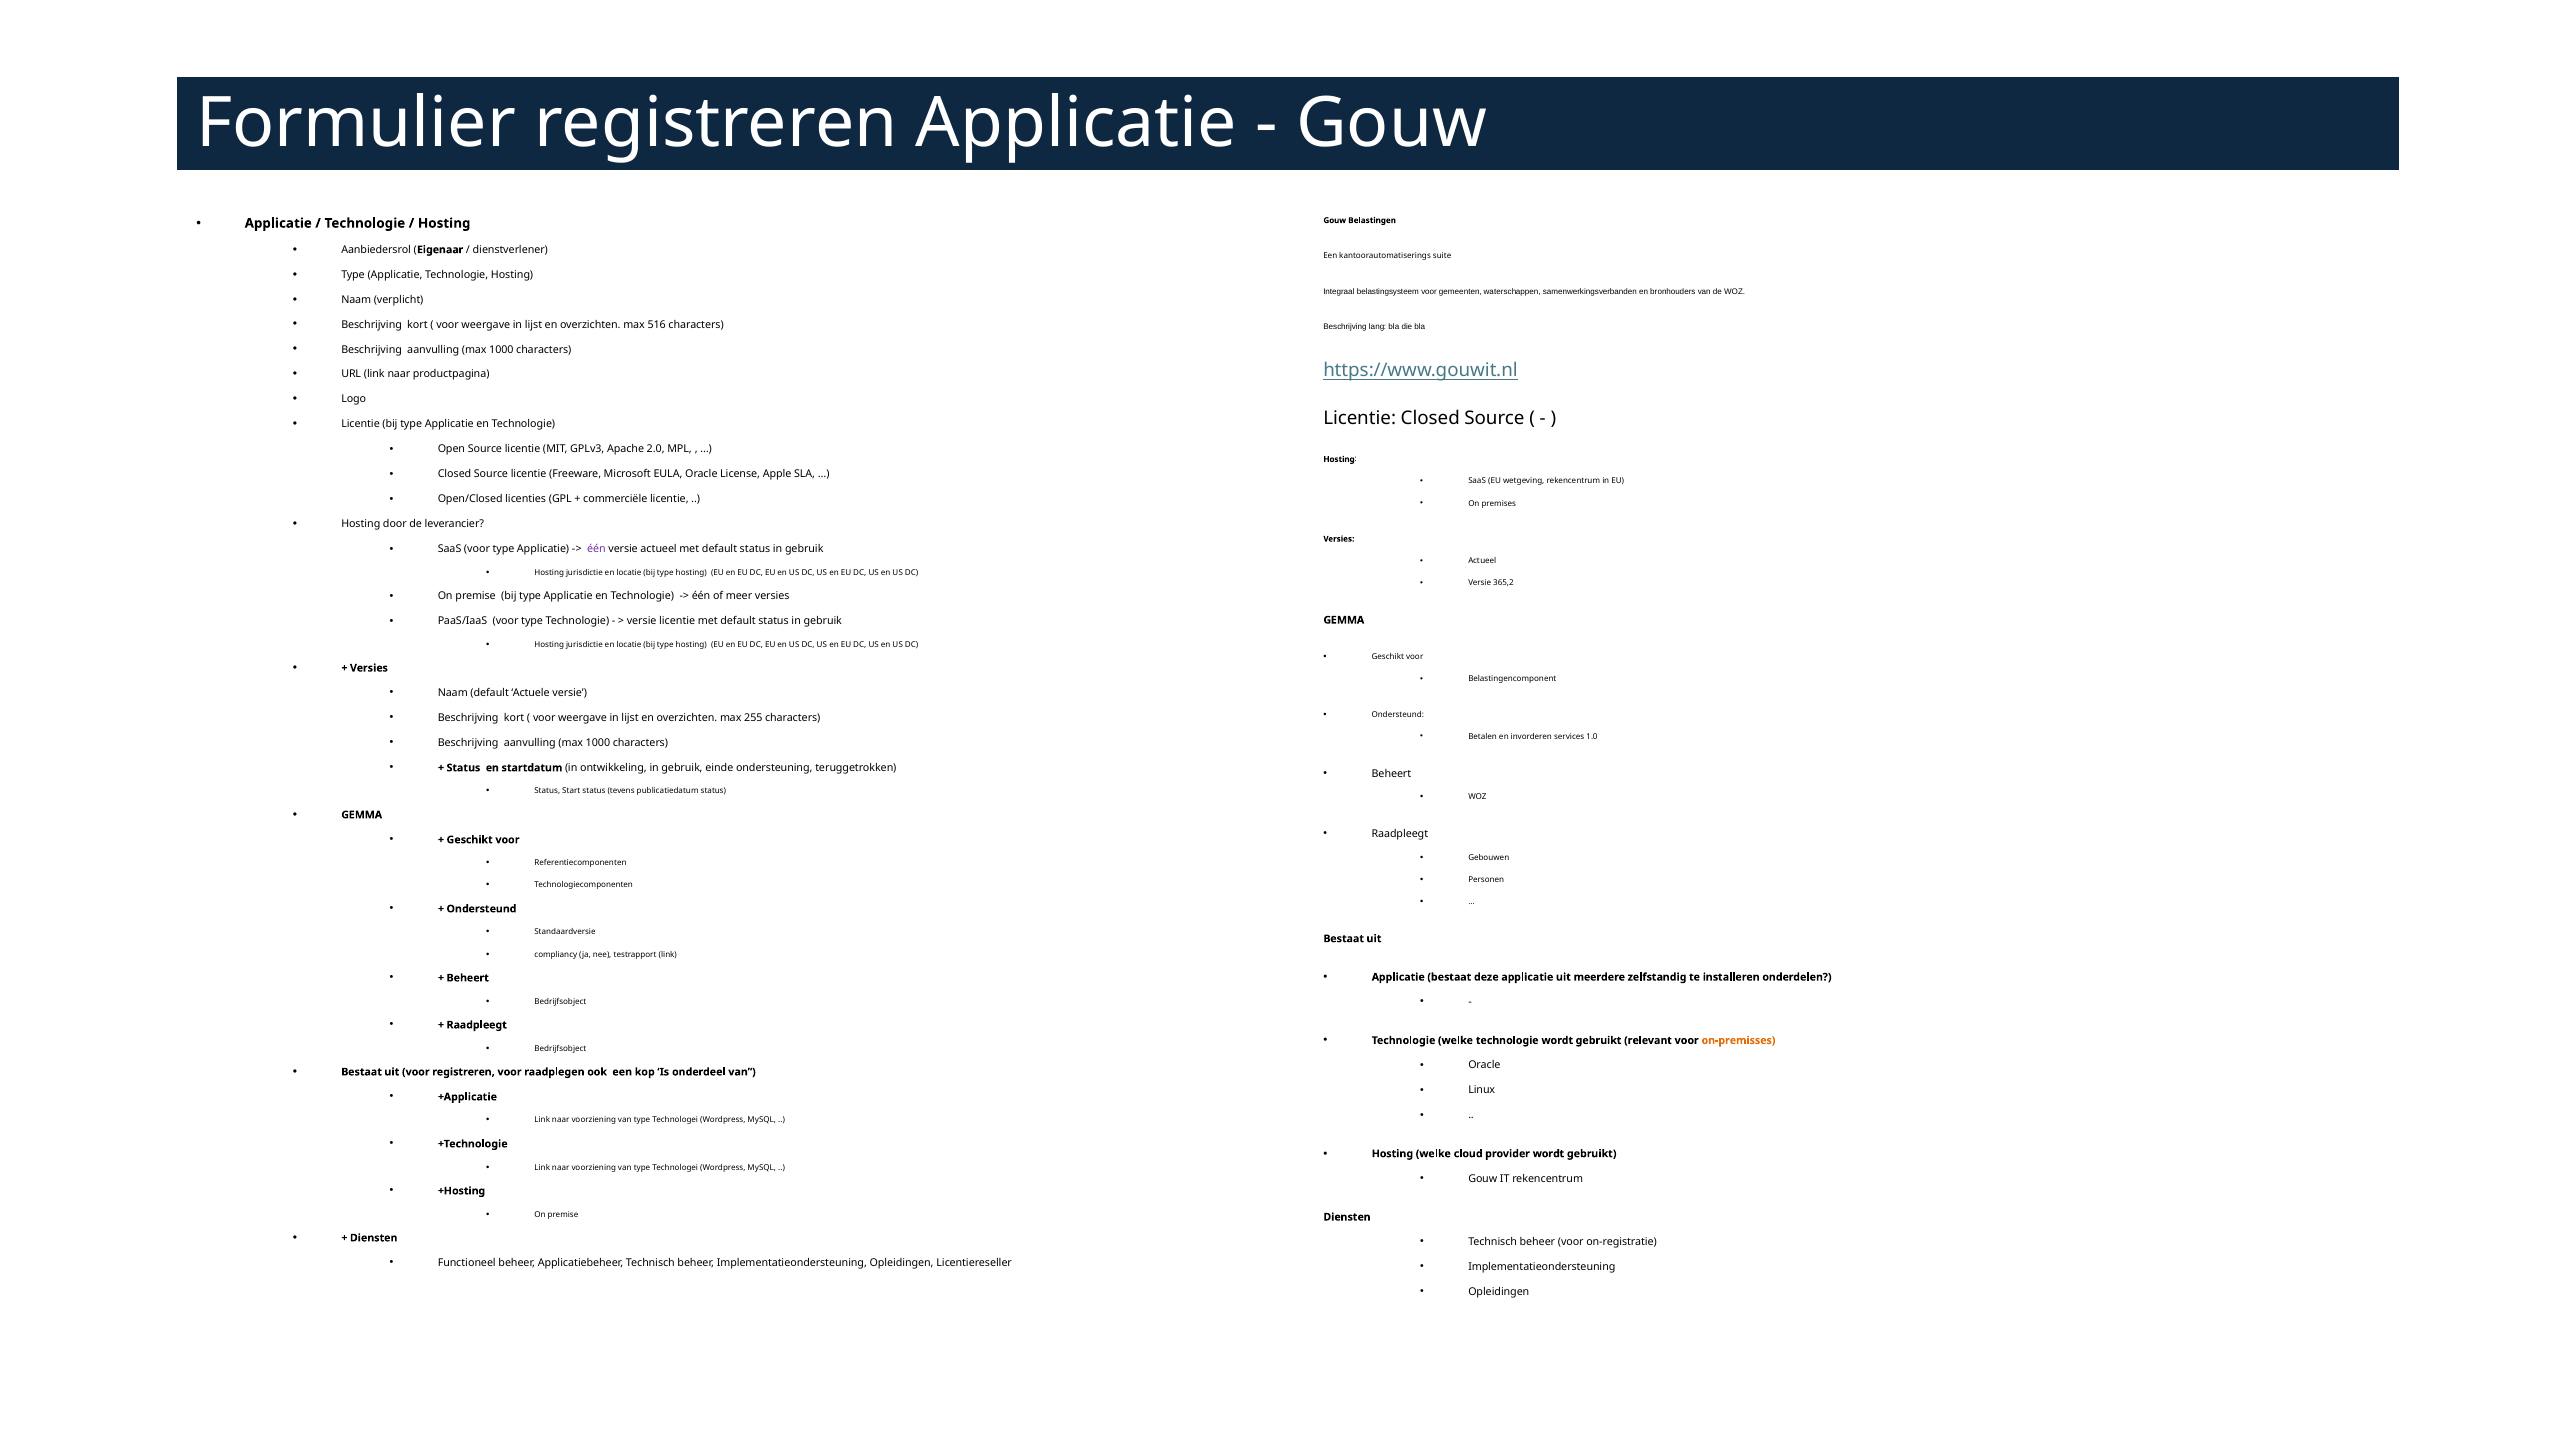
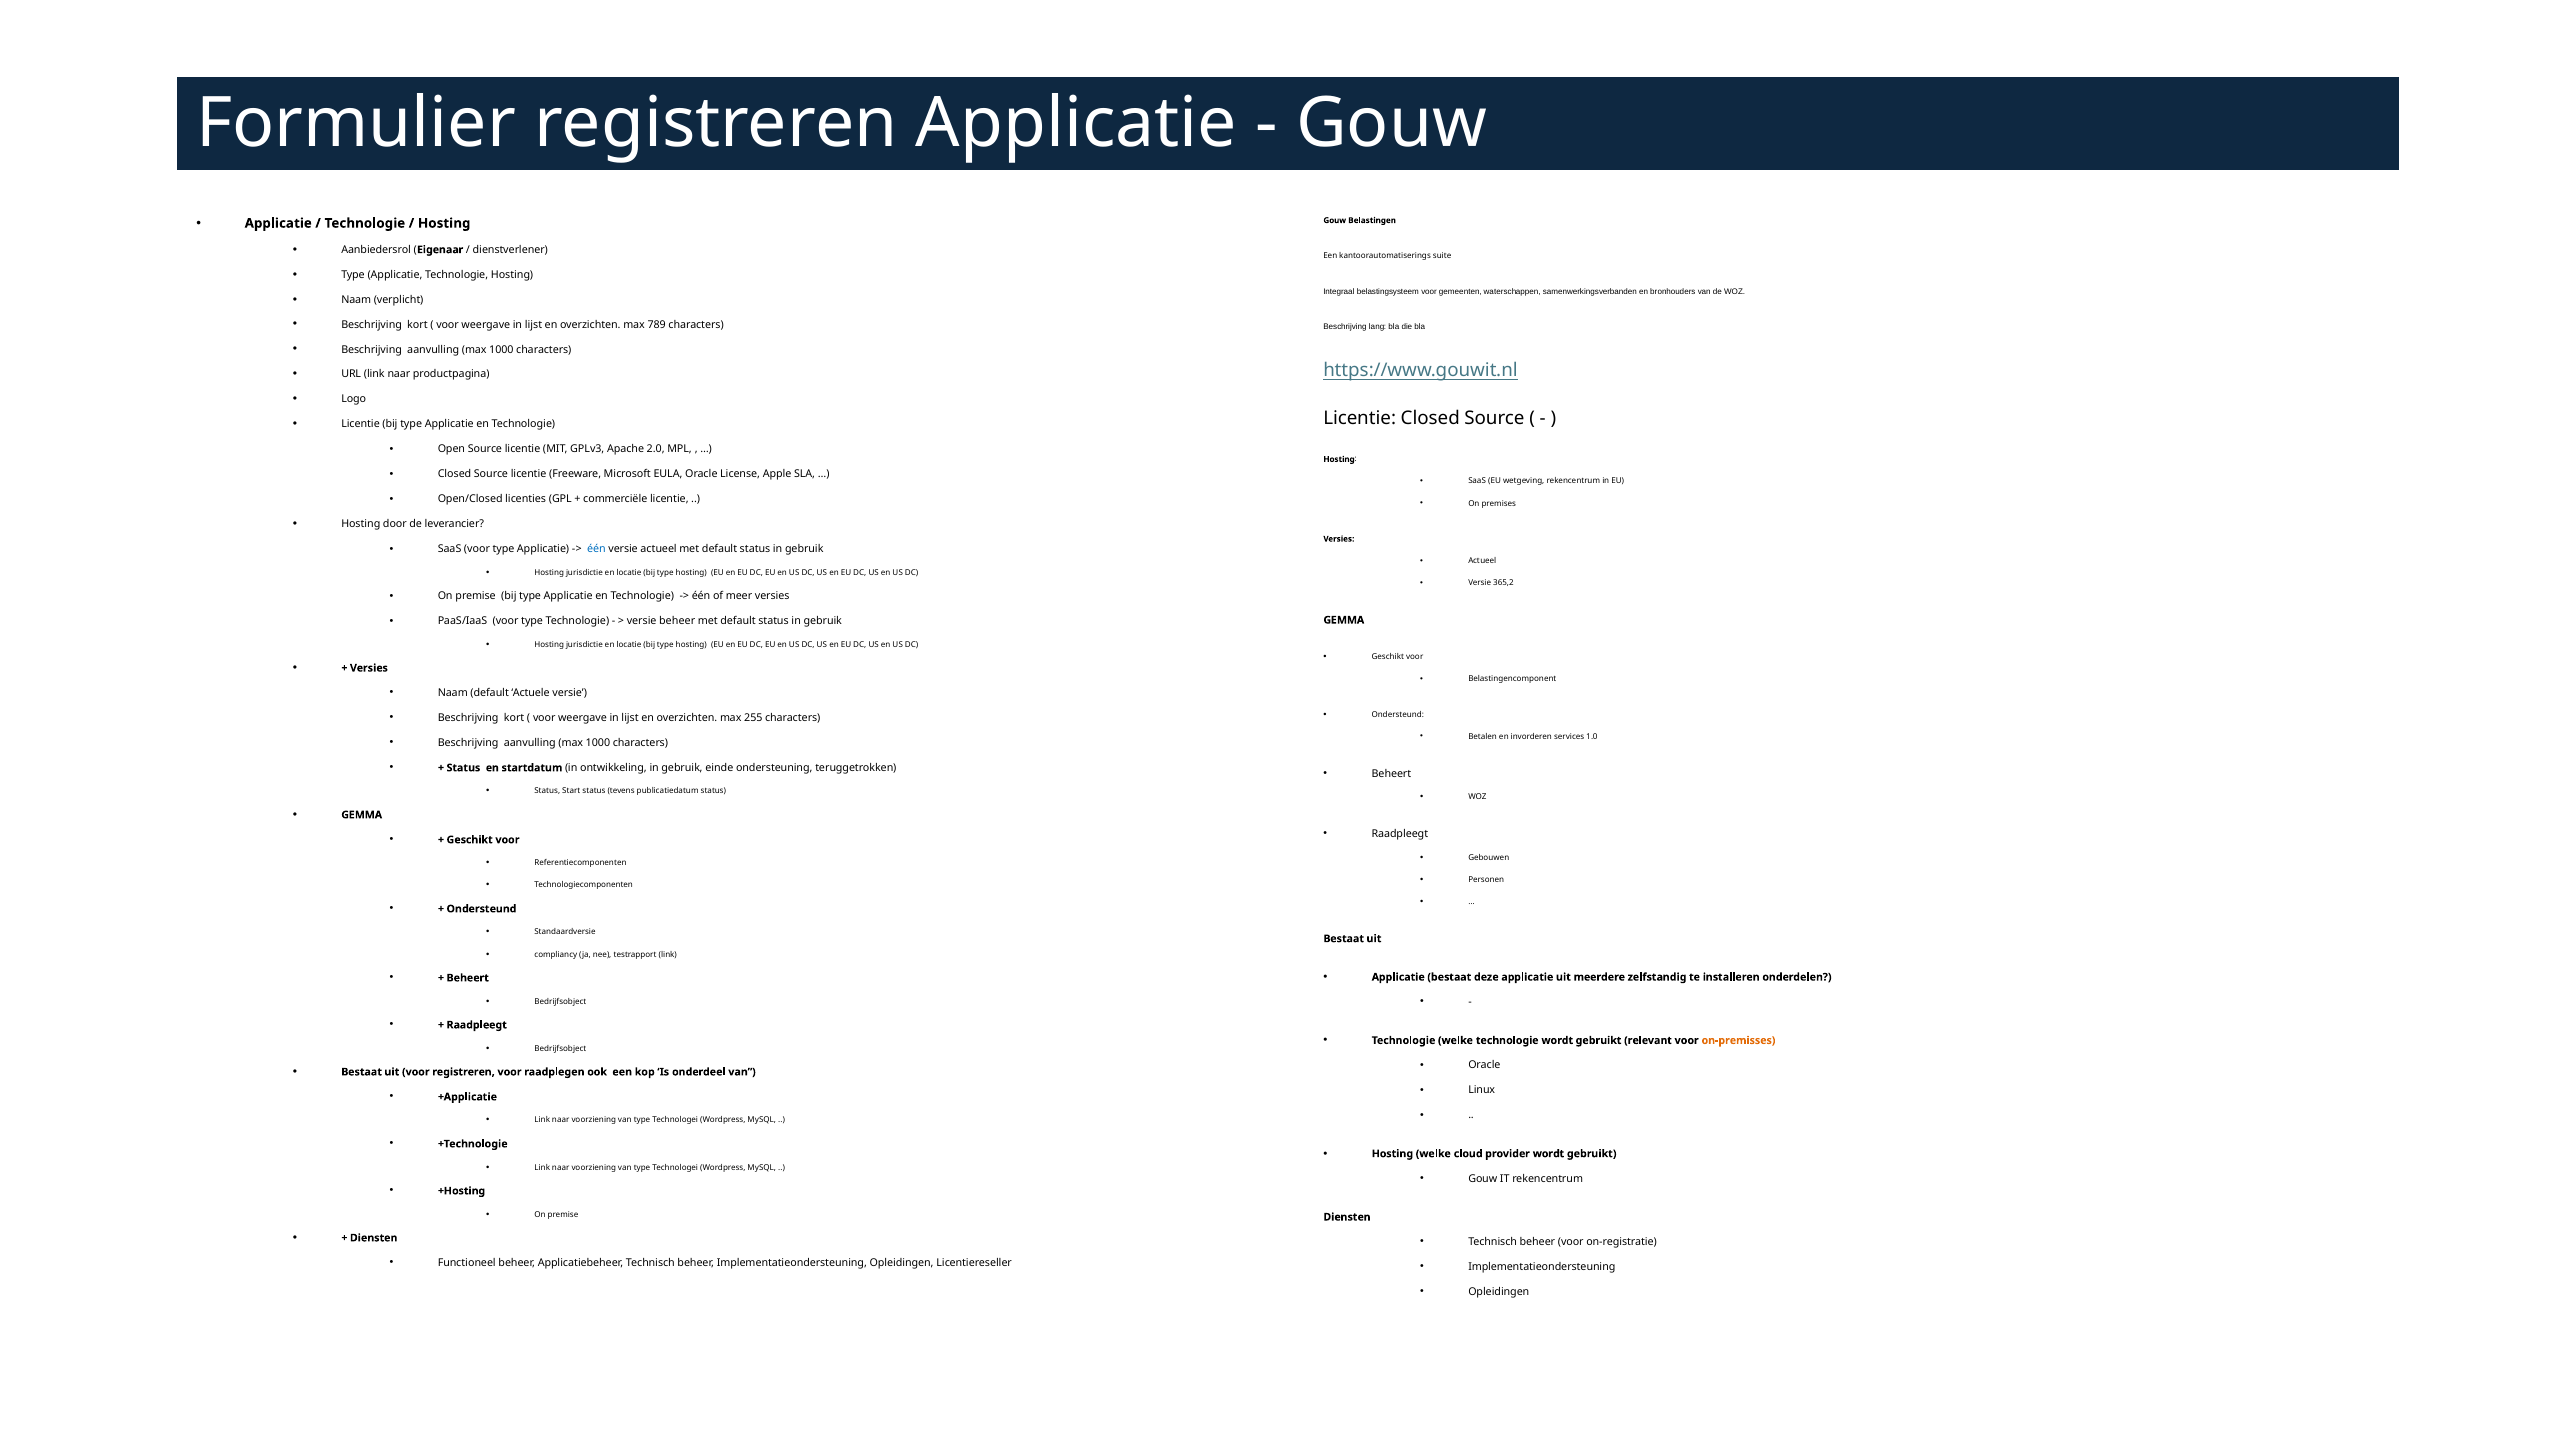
516: 516 -> 789
één at (596, 549) colour: purple -> blue
versie licentie: licentie -> beheer
